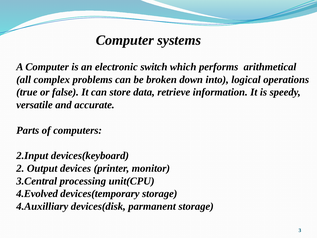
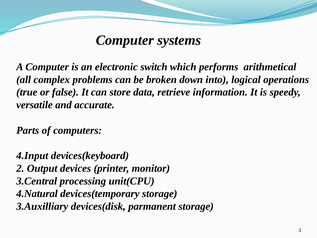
2.Input: 2.Input -> 4.Input
4.Evolved: 4.Evolved -> 4.Natural
4.Auxilliary: 4.Auxilliary -> 3.Auxilliary
